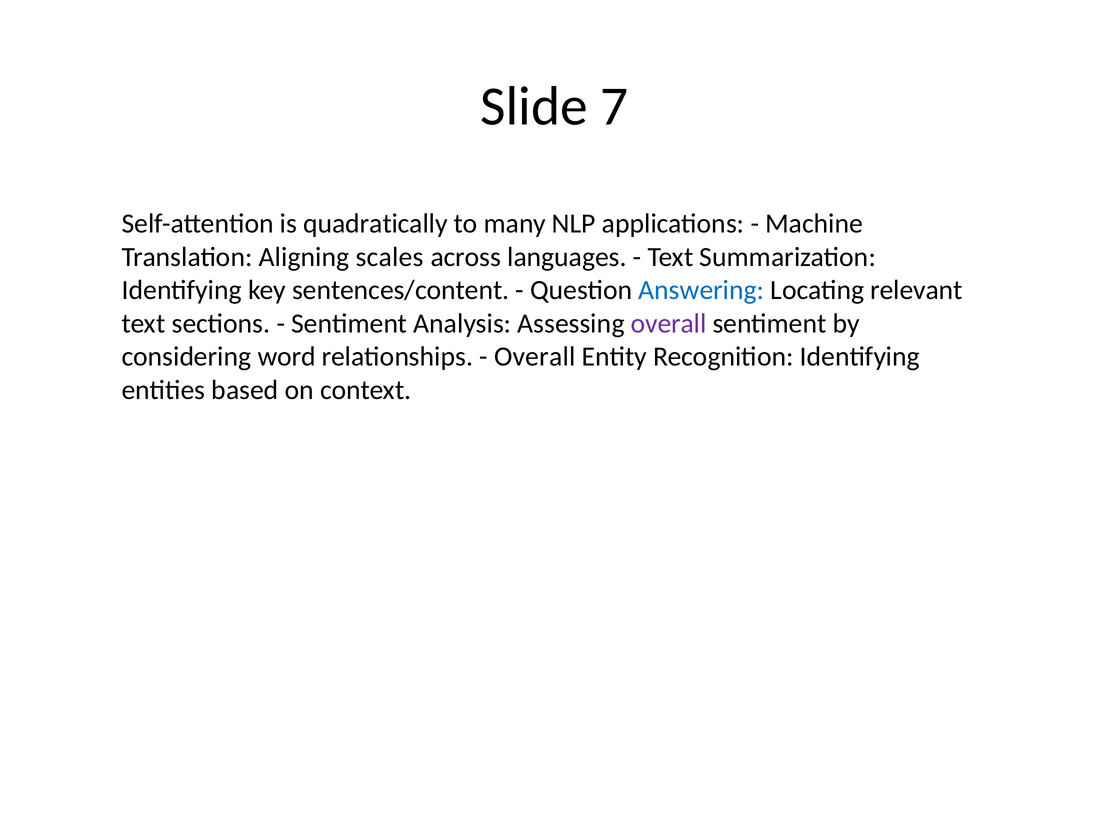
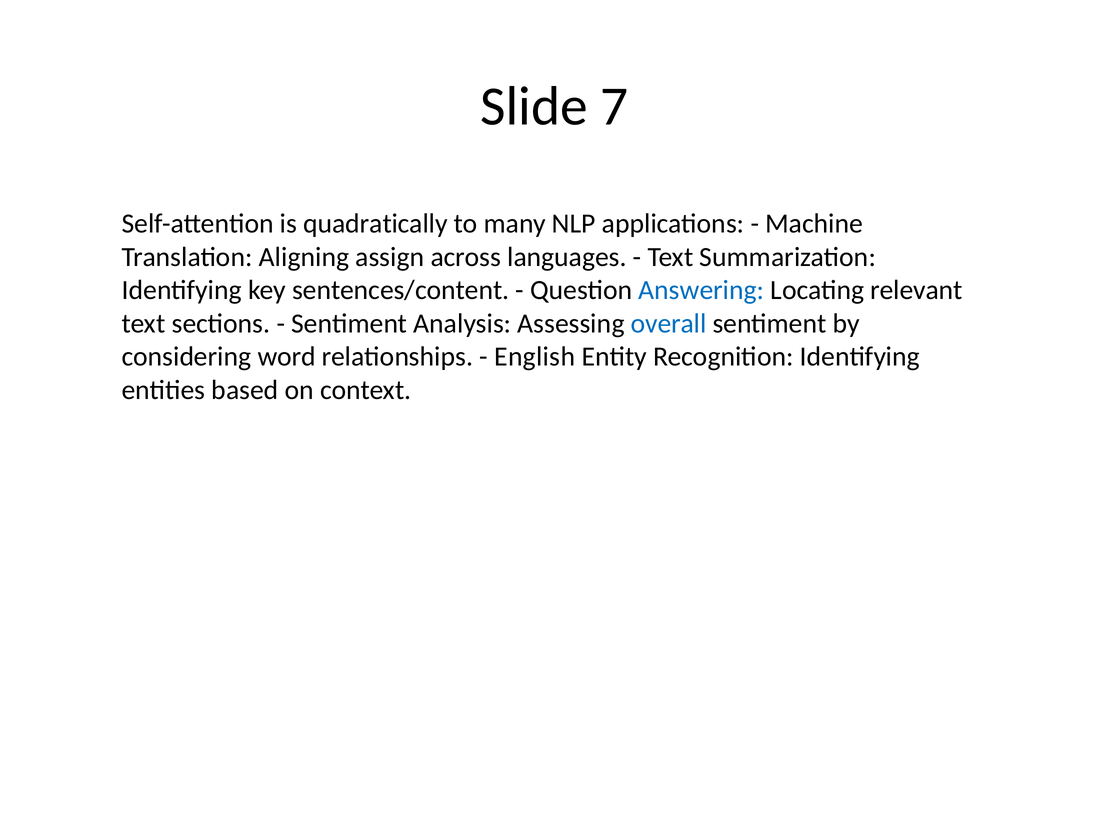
scales: scales -> assign
overall at (669, 323) colour: purple -> blue
Overall at (535, 357): Overall -> English
